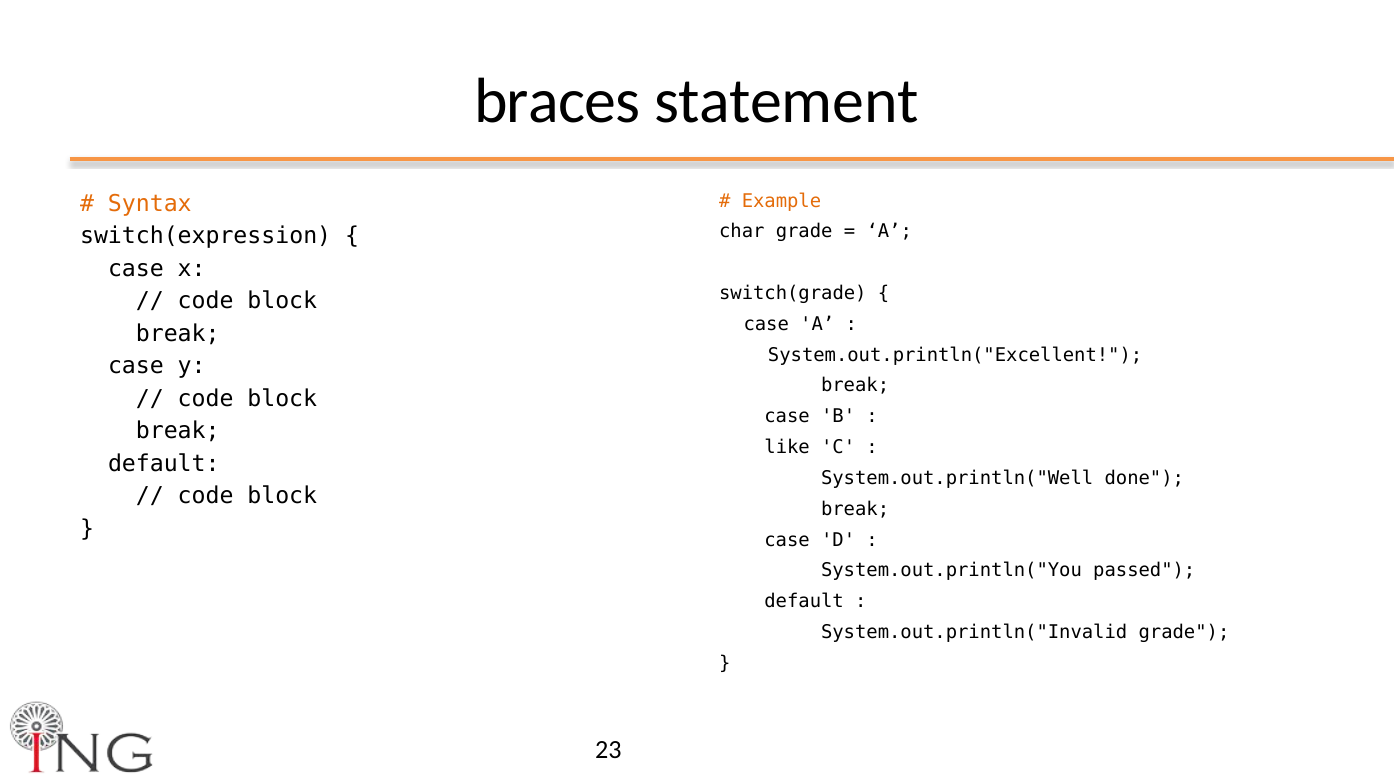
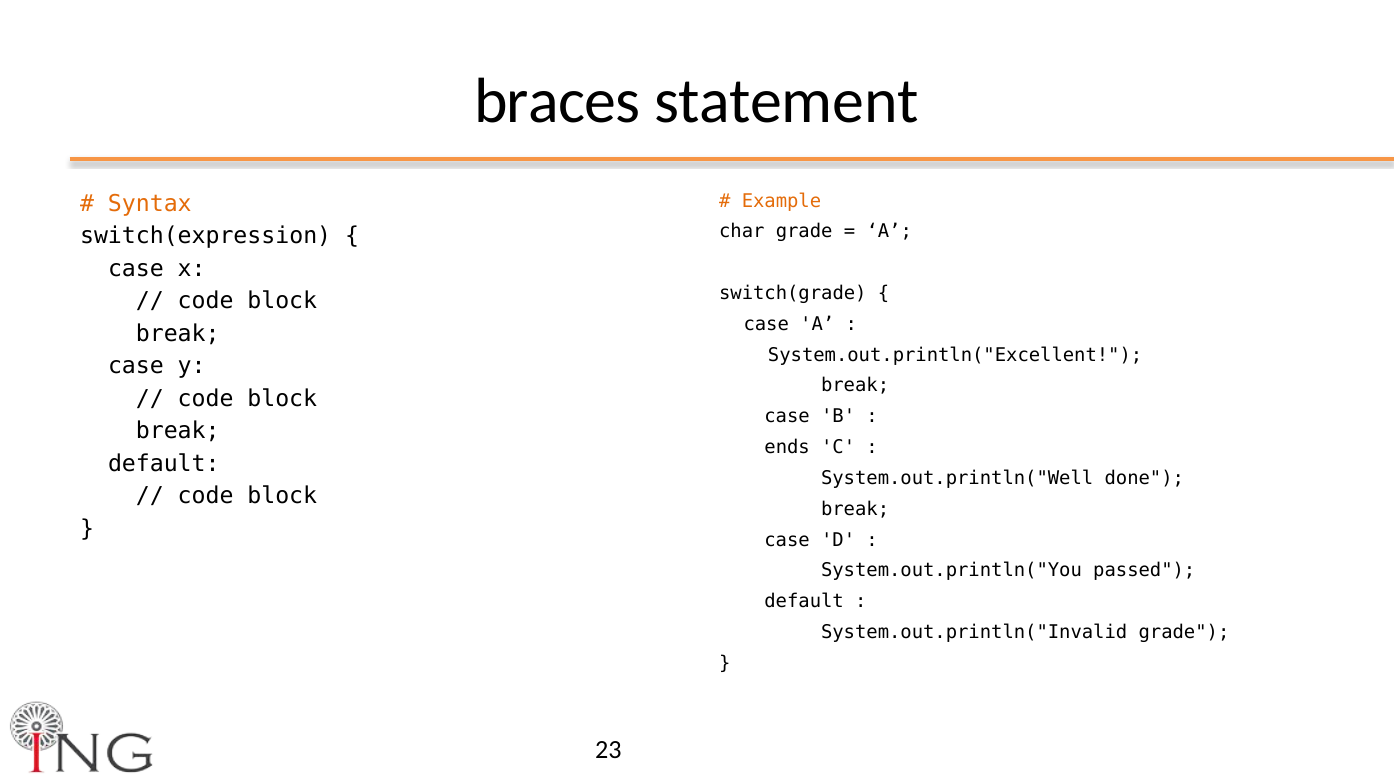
like: like -> ends
